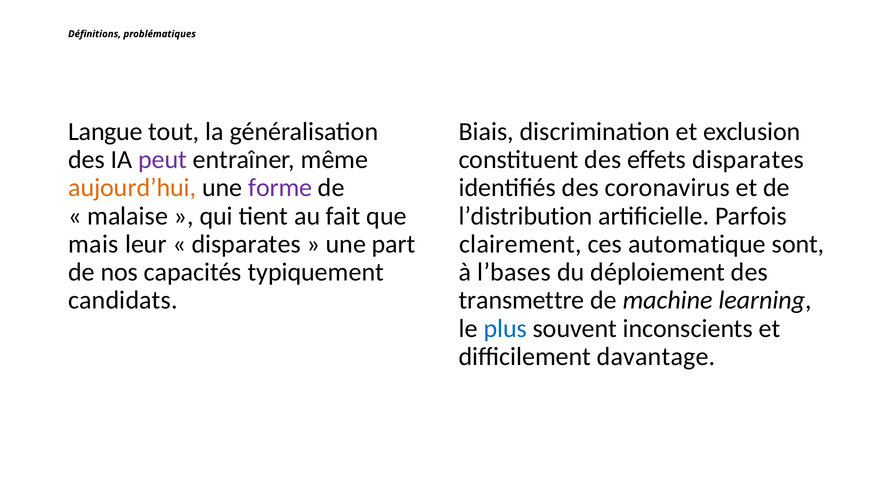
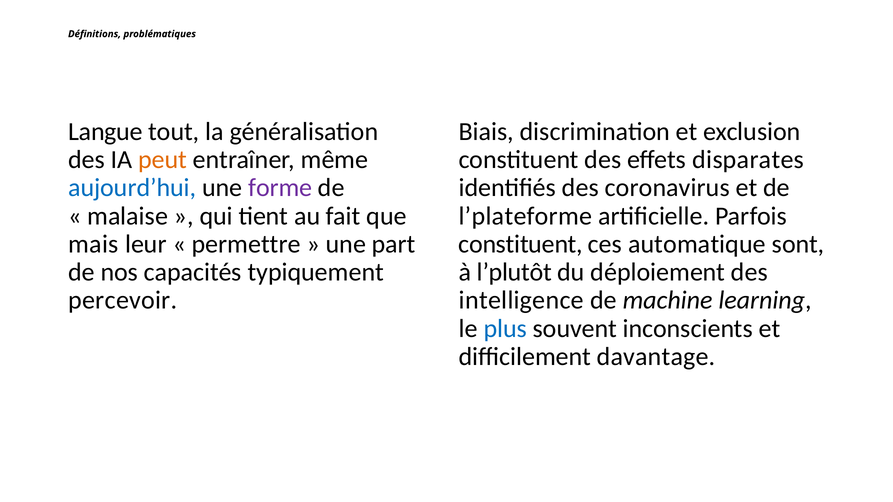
peut colour: purple -> orange
aujourd’hui colour: orange -> blue
l’distribution: l’distribution -> l’plateforme
disparates at (246, 244): disparates -> permettre
clairement at (520, 244): clairement -> constituent
l’bases: l’bases -> l’plutôt
candidats: candidats -> percevoir
transmettre: transmettre -> intelligence
